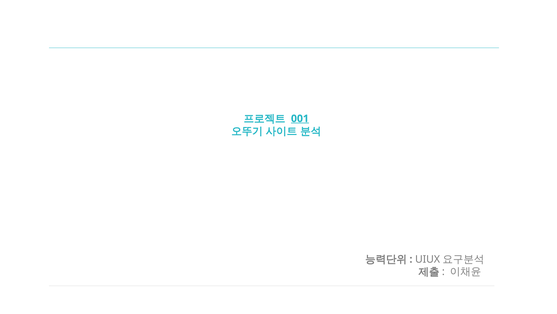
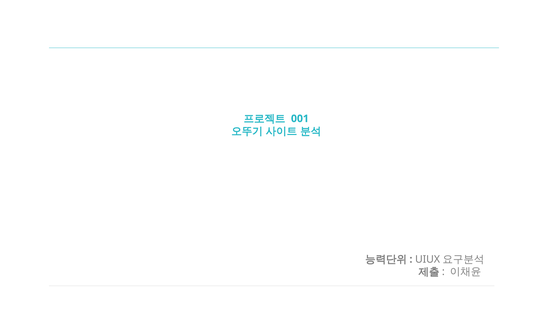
001 underline: present -> none
